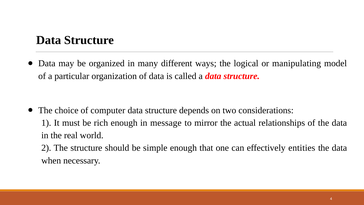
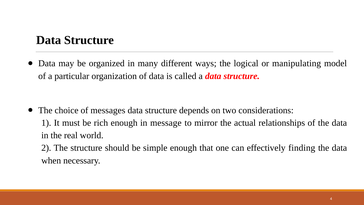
computer: computer -> messages
entities: entities -> finding
